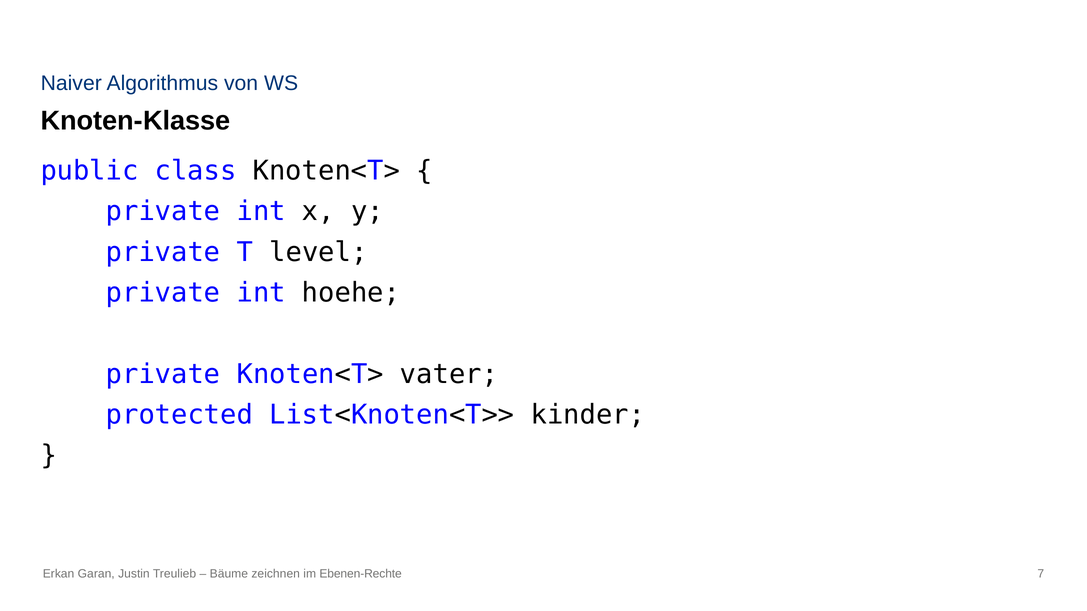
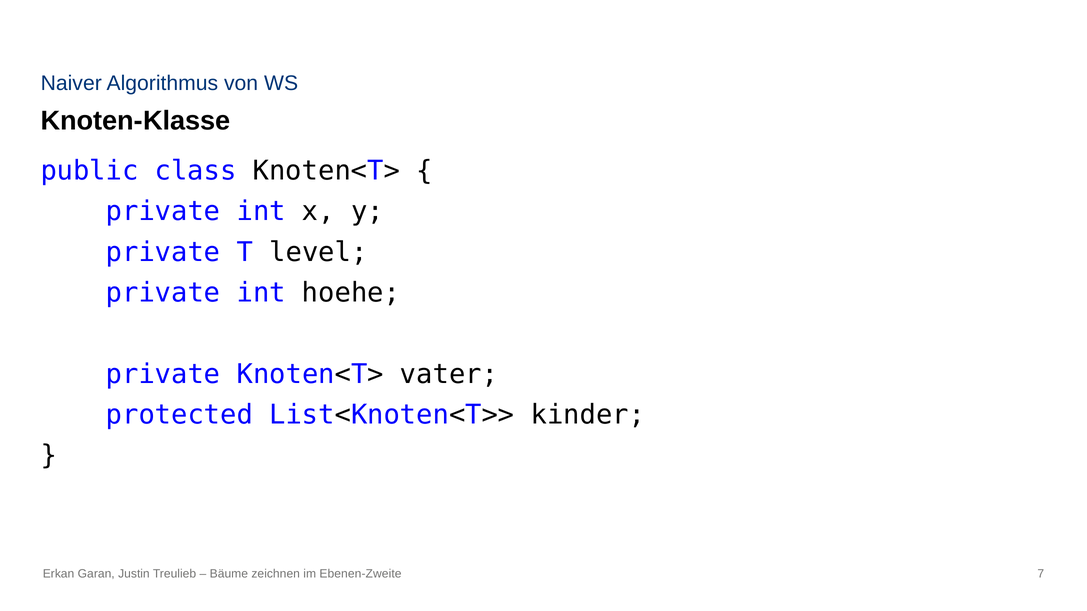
Ebenen-Rechte: Ebenen-Rechte -> Ebenen-Zweite
